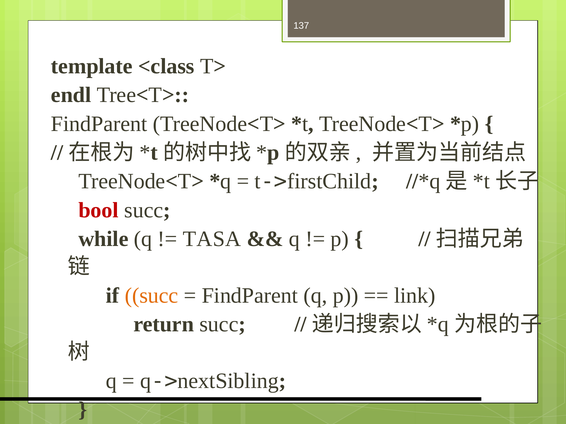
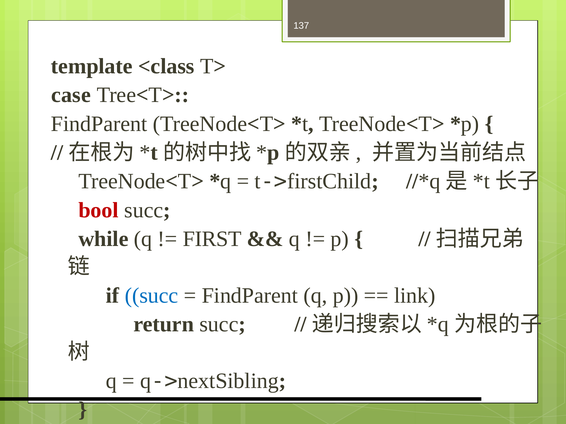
endl: endl -> case
TASA: TASA -> FIRST
succ at (152, 296) colour: orange -> blue
